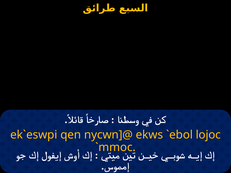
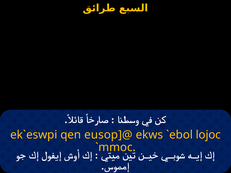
nycwn]@: nycwn]@ -> eusop]@
